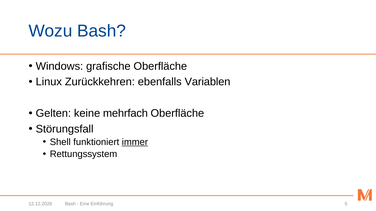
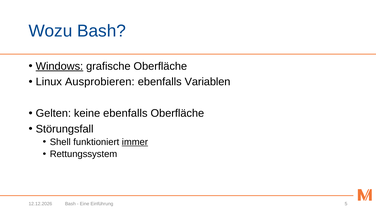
Windows underline: none -> present
Zurückkehren: Zurückkehren -> Ausprobieren
keine mehrfach: mehrfach -> ebenfalls
